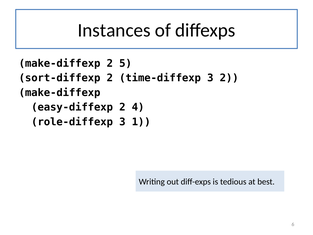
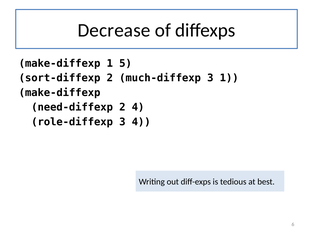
Instances: Instances -> Decrease
make-diffexp 2: 2 -> 1
time-diffexp: time-diffexp -> much-diffexp
3 2: 2 -> 1
easy-diffexp: easy-diffexp -> need-diffexp
3 1: 1 -> 4
